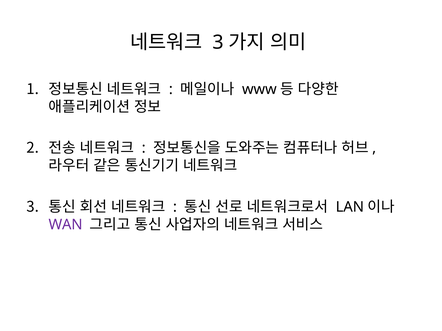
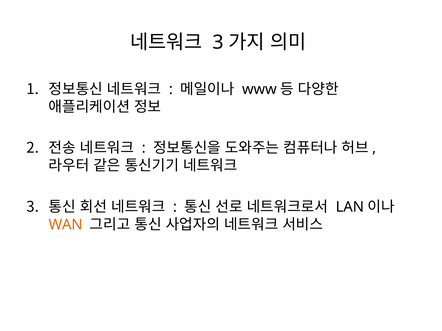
WAN colour: purple -> orange
